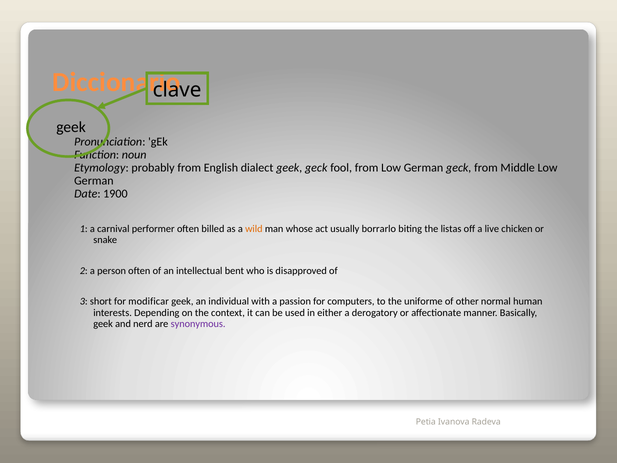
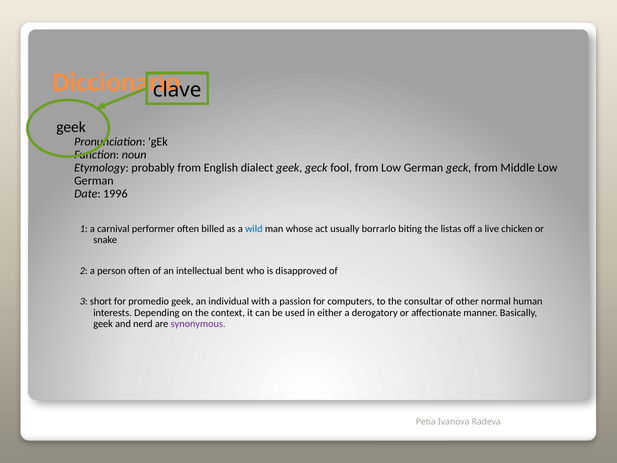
1900: 1900 -> 1996
wild colour: orange -> blue
modificar: modificar -> promedio
uniforme: uniforme -> consultar
